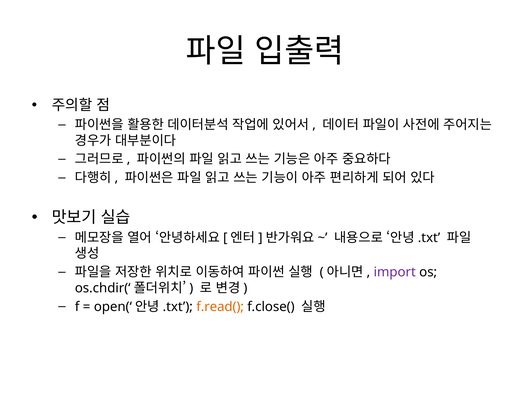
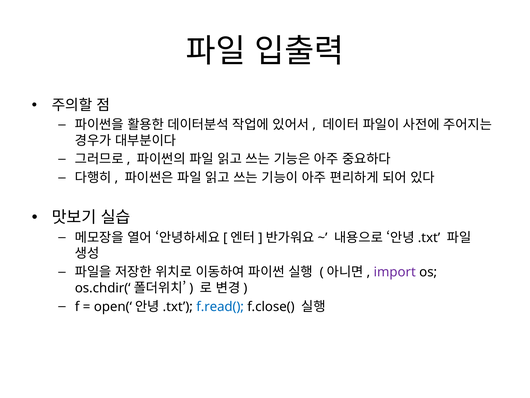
f.read( colour: orange -> blue
